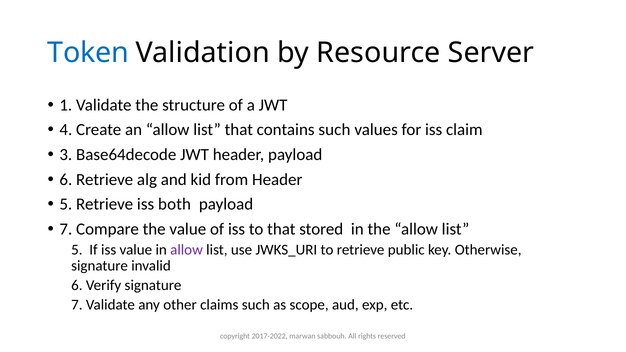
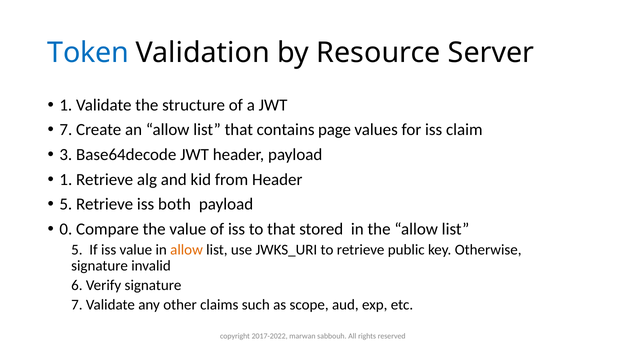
4 at (66, 130): 4 -> 7
contains such: such -> page
6 at (66, 180): 6 -> 1
7 at (66, 229): 7 -> 0
allow at (187, 250) colour: purple -> orange
